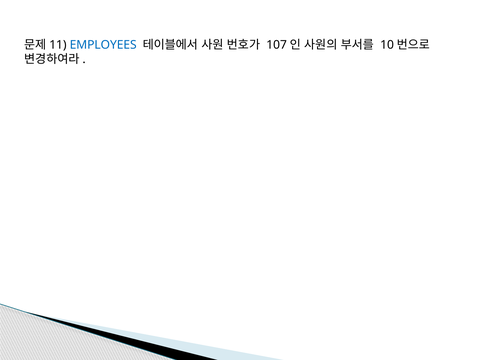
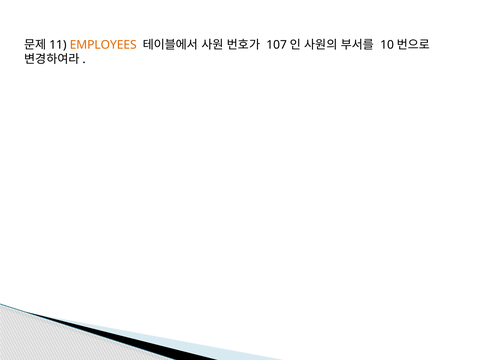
EMPLOYEES colour: blue -> orange
